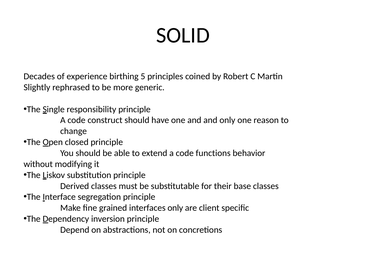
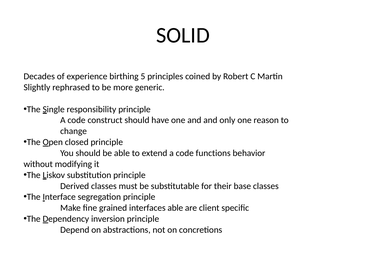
interfaces only: only -> able
